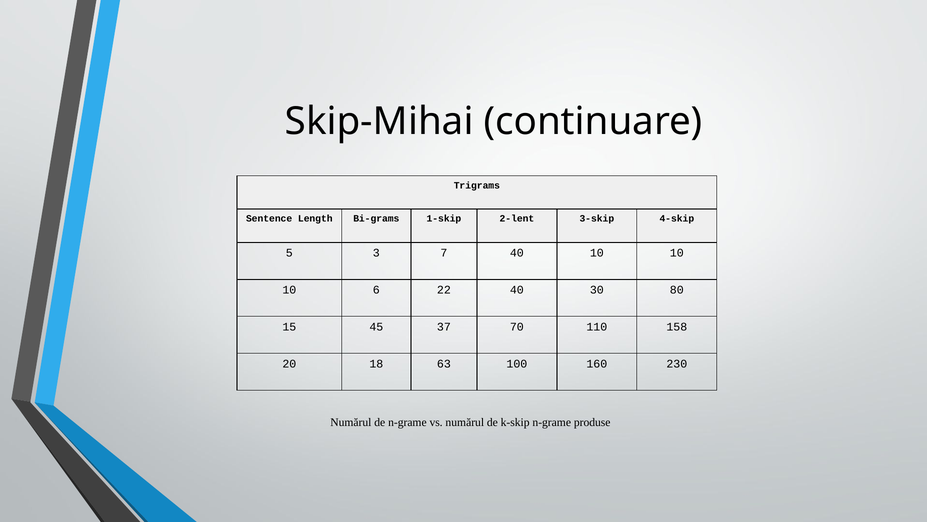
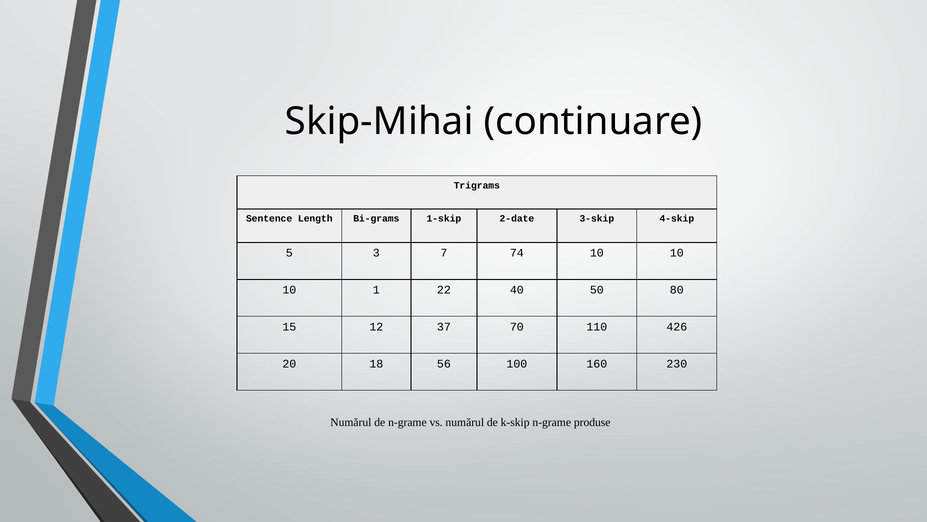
2-lent: 2-lent -> 2-date
7 40: 40 -> 74
6: 6 -> 1
30: 30 -> 50
45: 45 -> 12
158: 158 -> 426
63: 63 -> 56
